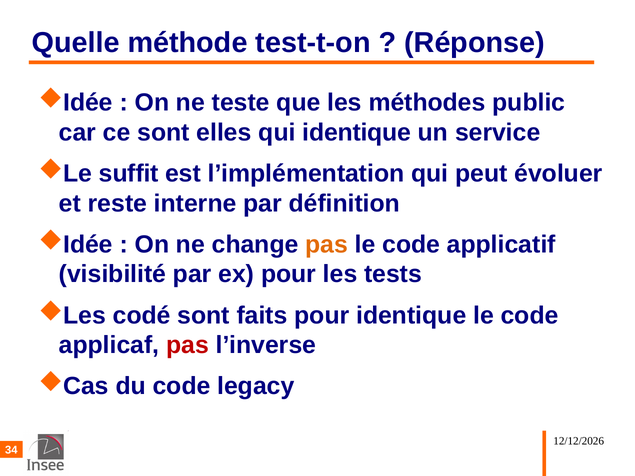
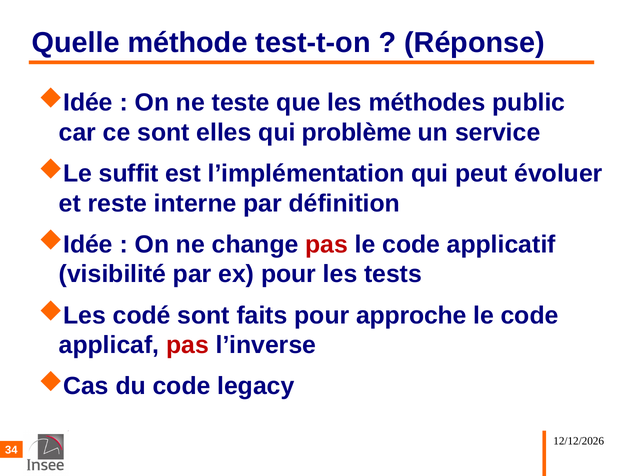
qui identique: identique -> problème
pas at (327, 245) colour: orange -> red
pour identique: identique -> approche
